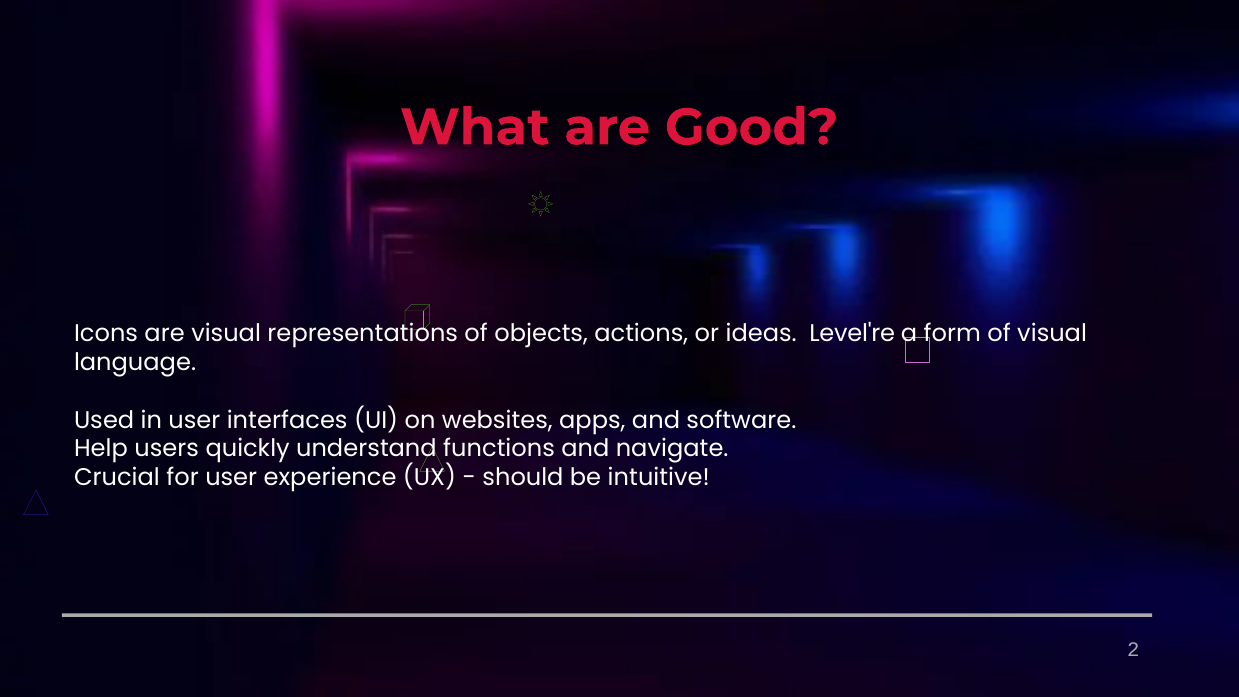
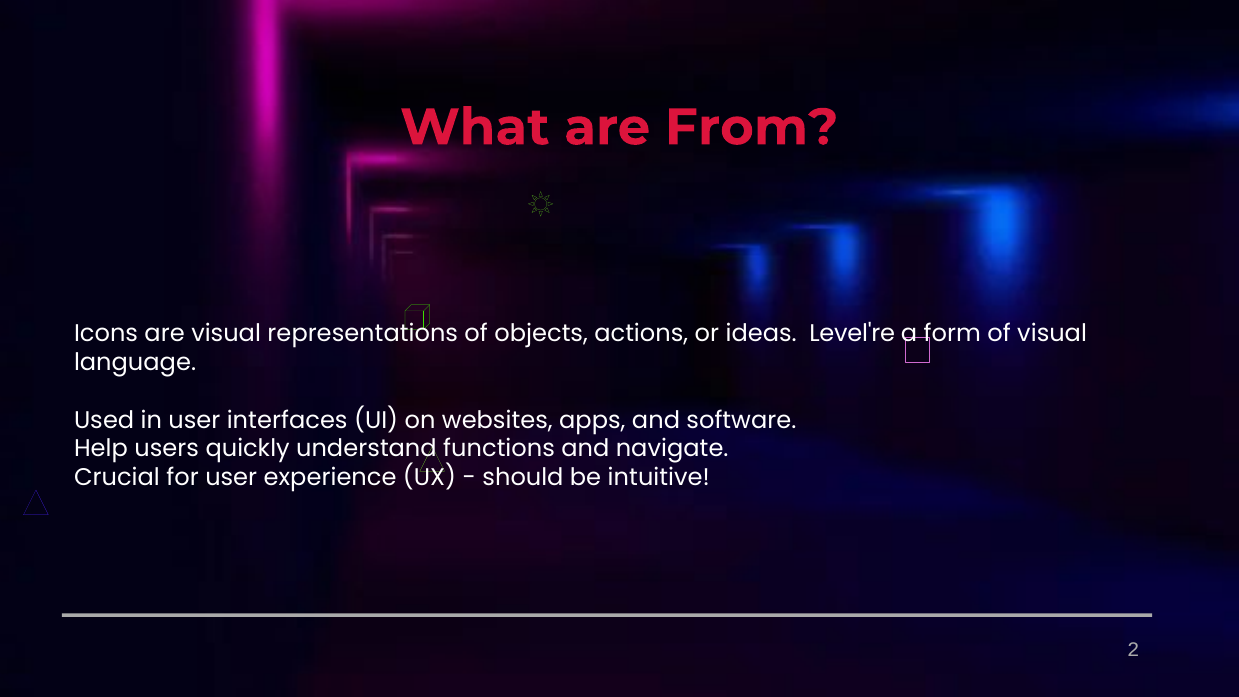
Good: Good -> From
